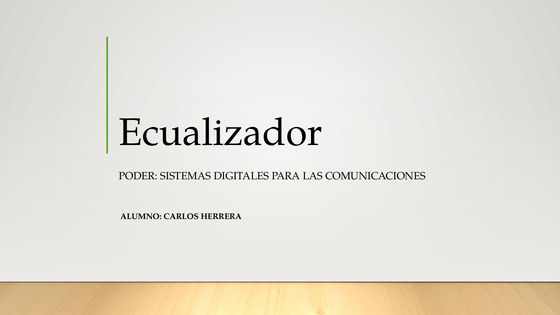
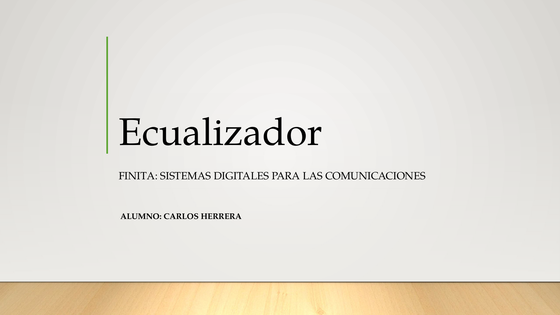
PODER: PODER -> FINITA
